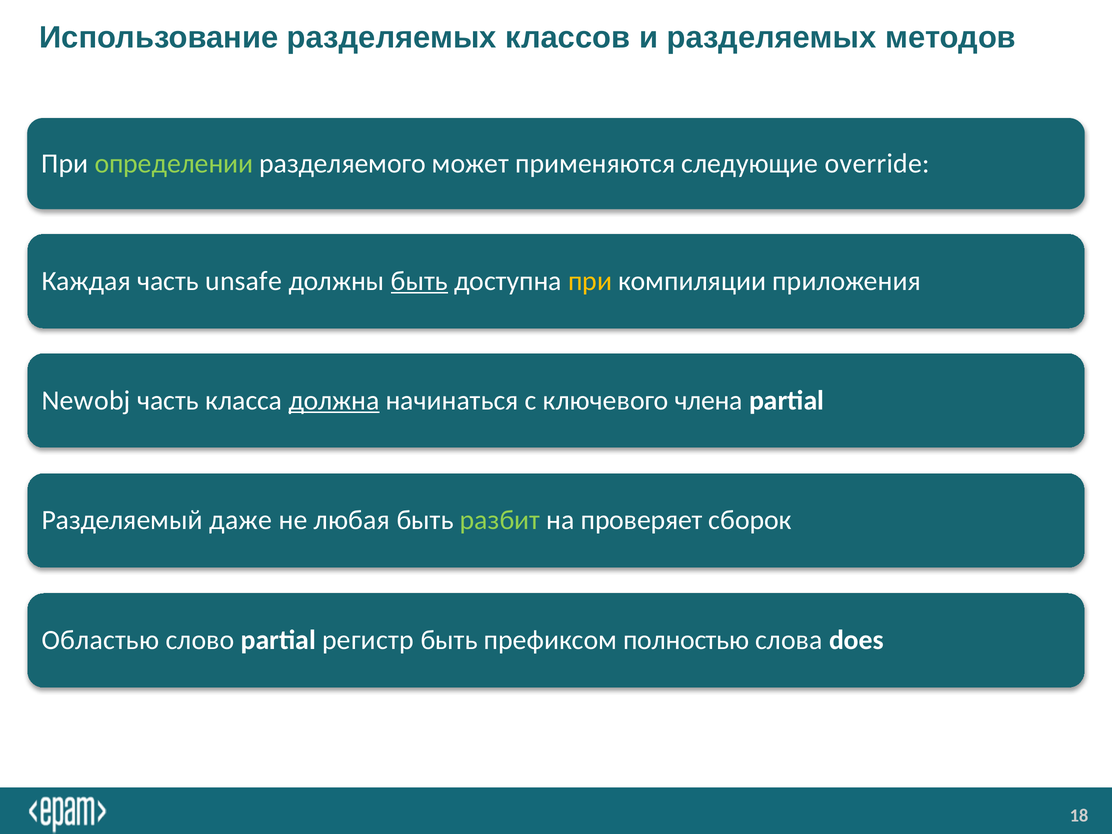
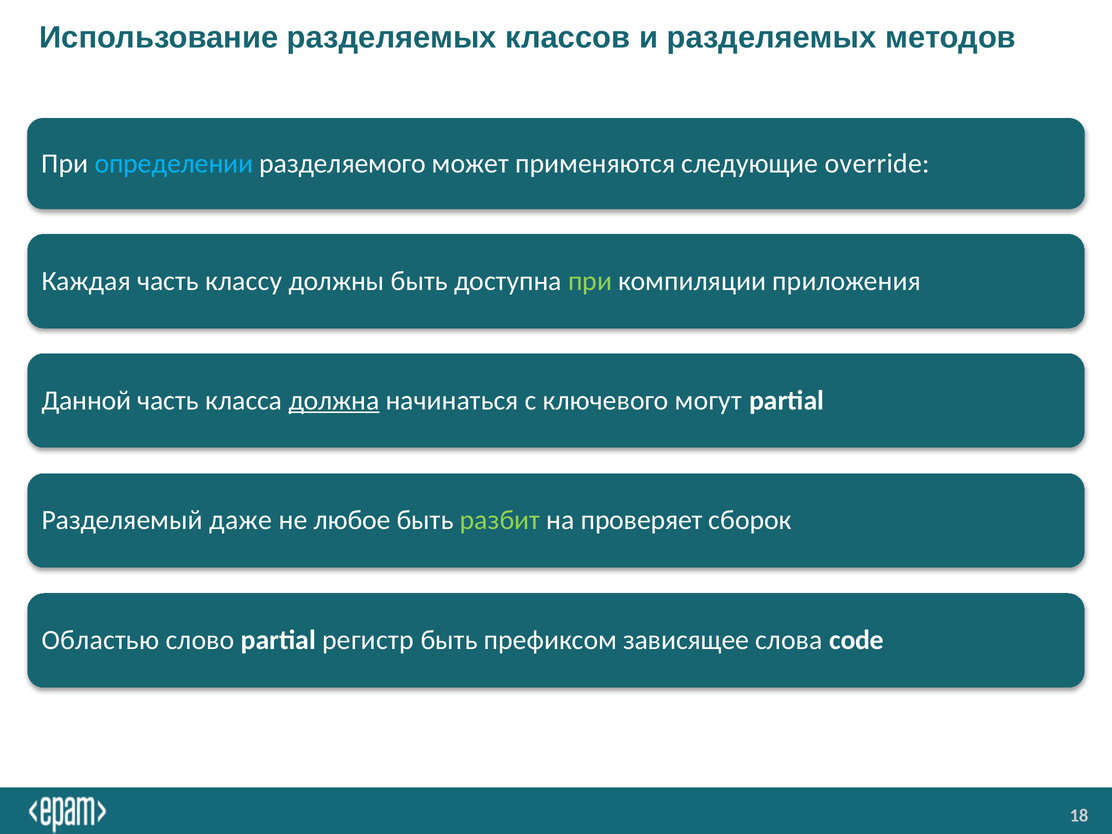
определении colour: light green -> light blue
unsafe: unsafe -> классу
быть at (419, 281) underline: present -> none
при at (590, 281) colour: yellow -> light green
Newobj: Newobj -> Данной
члена: члена -> могут
любая: любая -> любое
полностью: полностью -> зависящее
does: does -> code
